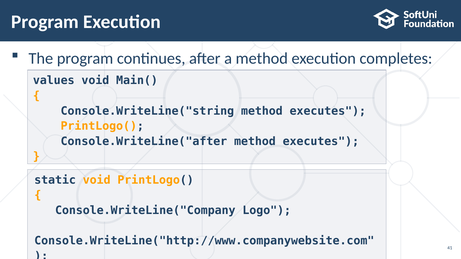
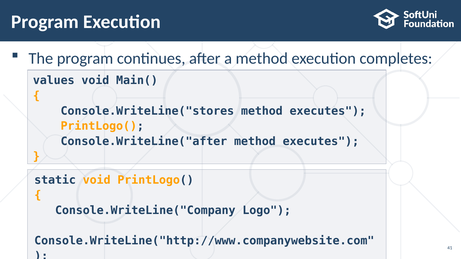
Console.WriteLine("string: Console.WriteLine("string -> Console.WriteLine("stores
